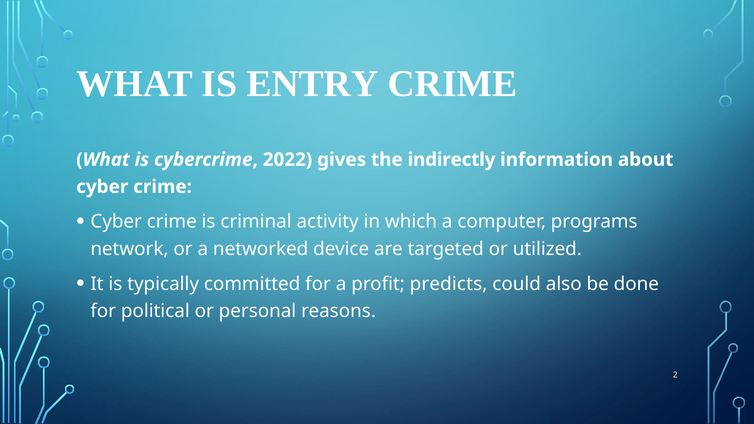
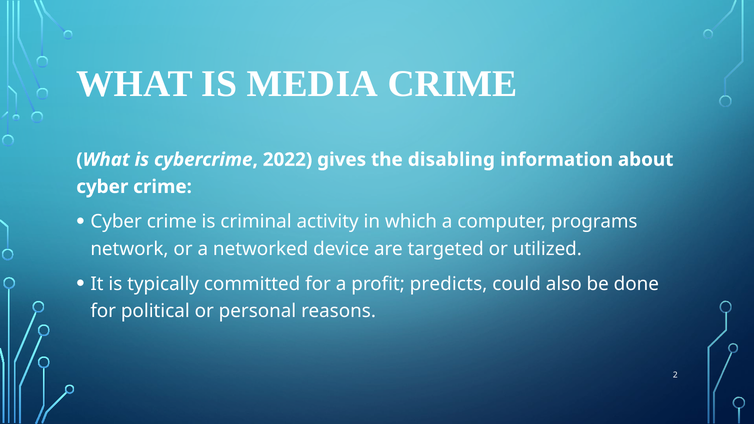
ENTRY: ENTRY -> MEDIA
indirectly: indirectly -> disabling
